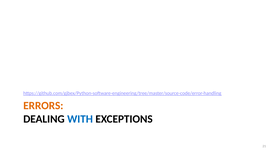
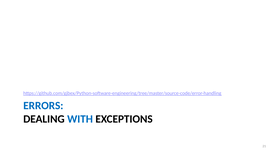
ERRORS colour: orange -> blue
